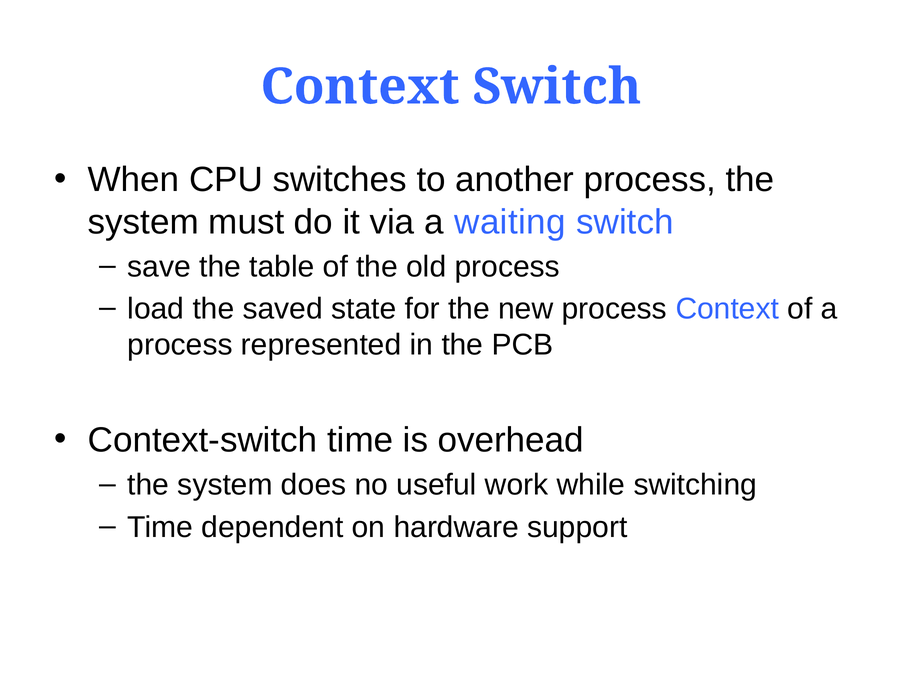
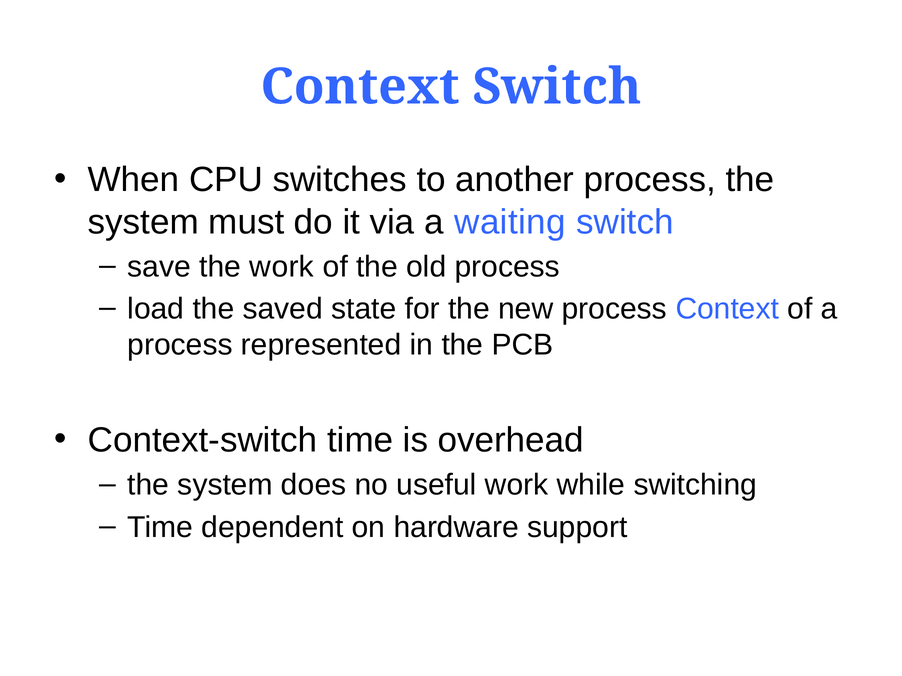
the table: table -> work
